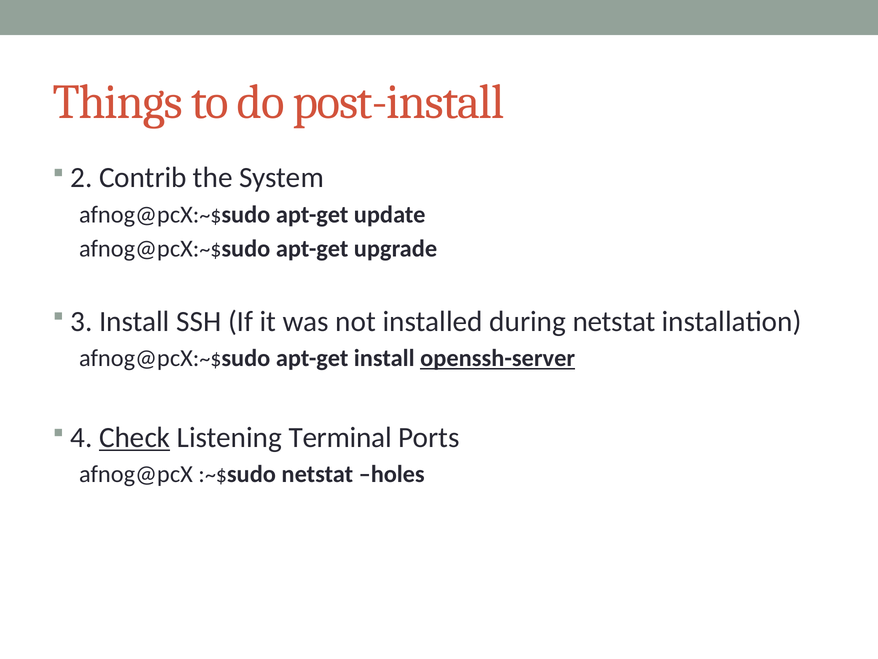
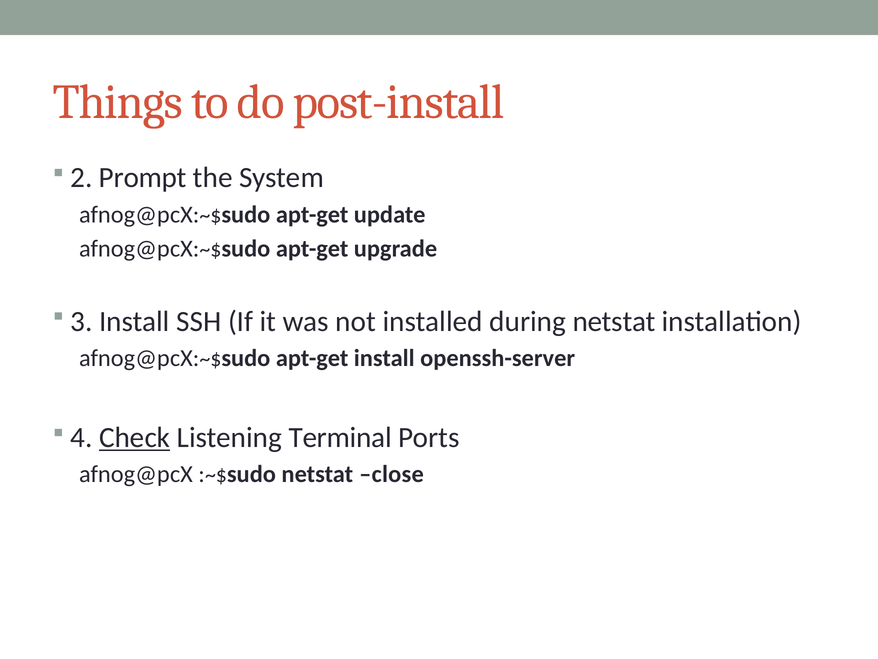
Contrib: Contrib -> Prompt
openssh-server underline: present -> none
holes: holes -> close
